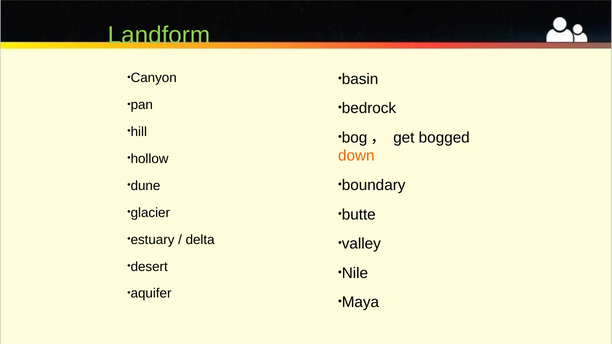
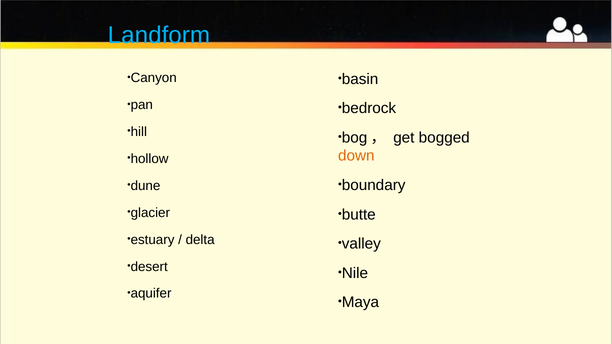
Landform colour: light green -> light blue
